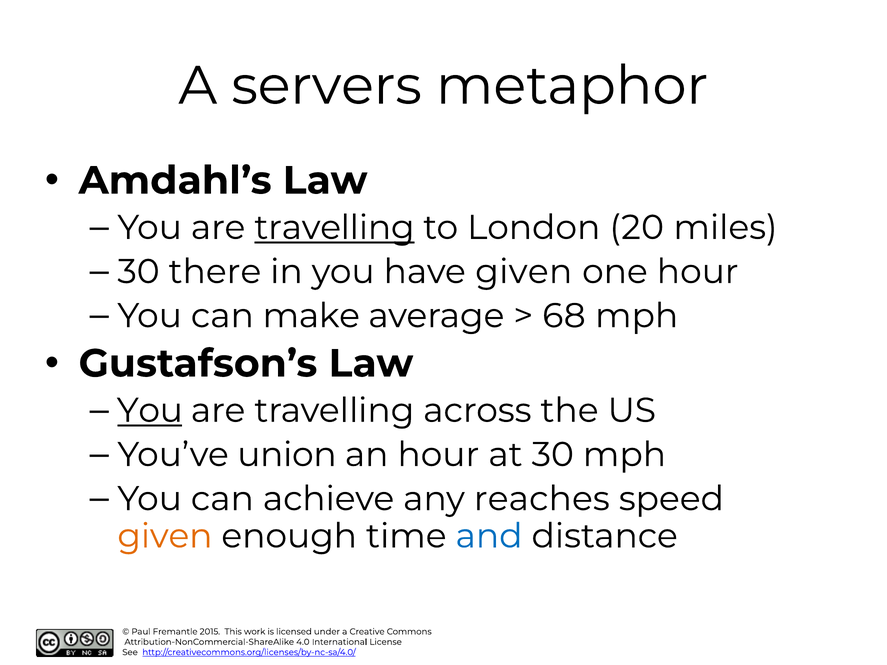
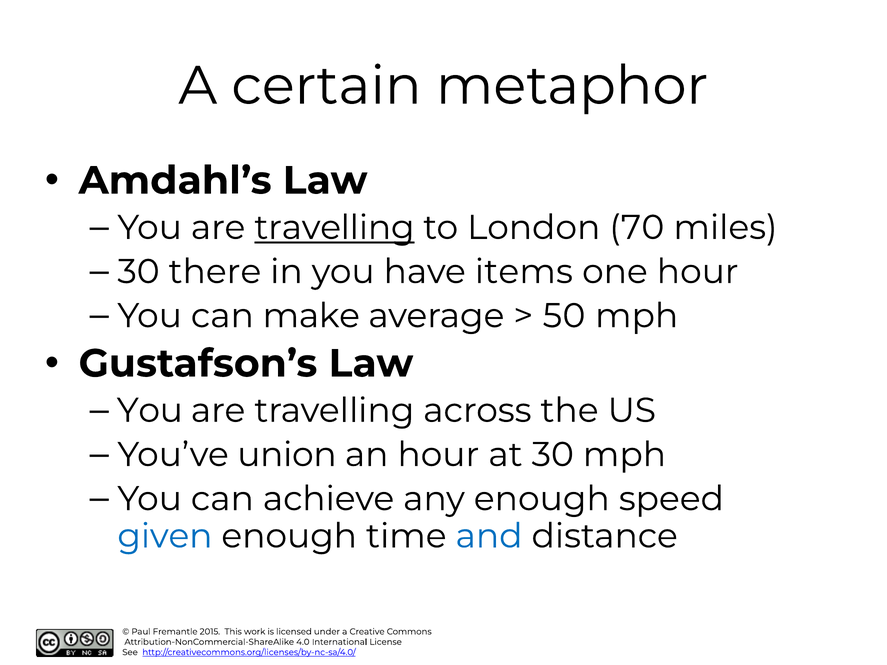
servers: servers -> certain
20: 20 -> 70
have given: given -> items
68: 68 -> 50
You at (150, 411) underline: present -> none
any reaches: reaches -> enough
given at (165, 536) colour: orange -> blue
